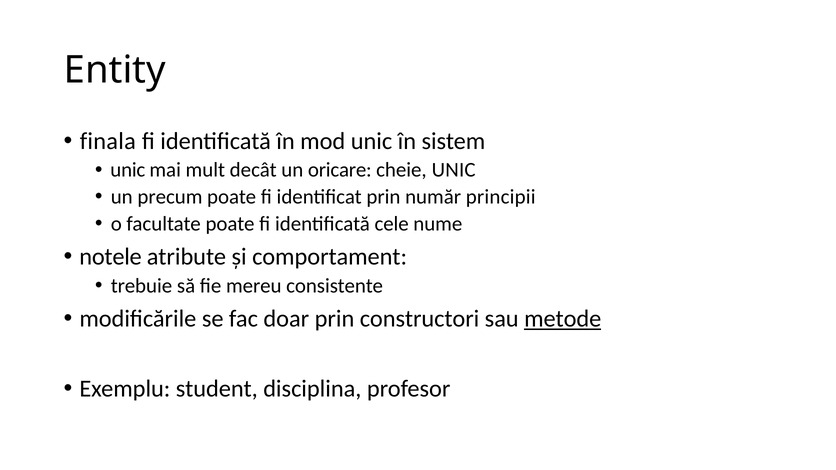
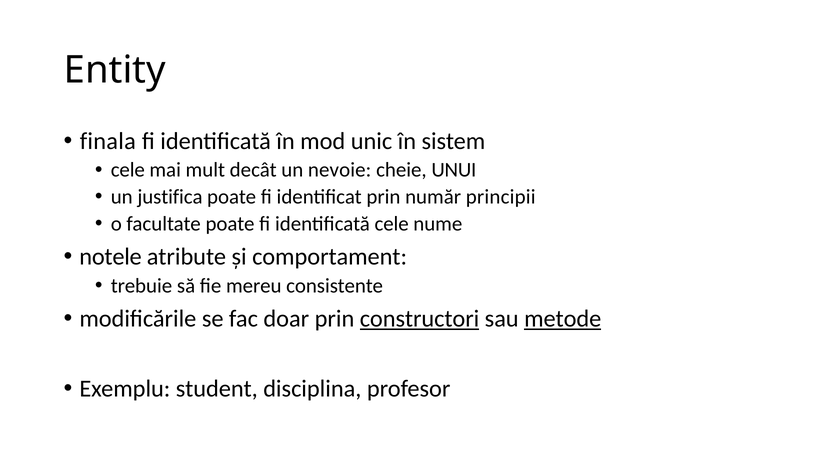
unic at (128, 170): unic -> cele
oricare: oricare -> nevoie
cheie UNIC: UNIC -> UNUI
precum: precum -> justifica
constructori underline: none -> present
